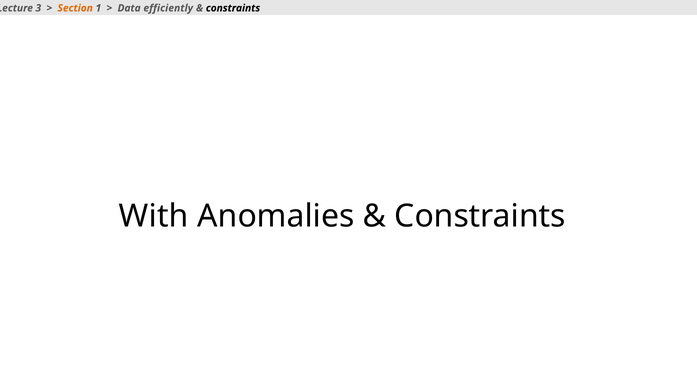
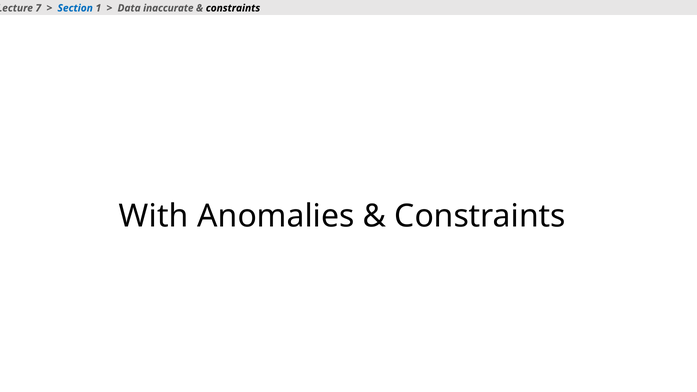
3: 3 -> 7
Section colour: orange -> blue
efficiently: efficiently -> inaccurate
